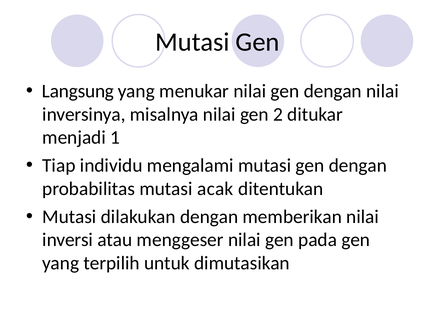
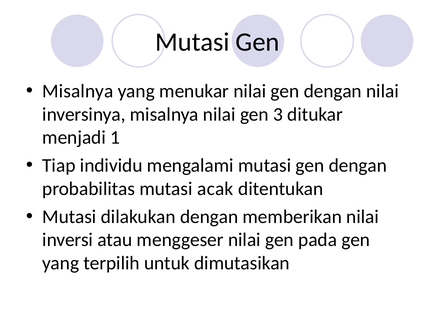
Langsung at (78, 91): Langsung -> Misalnya
2: 2 -> 3
